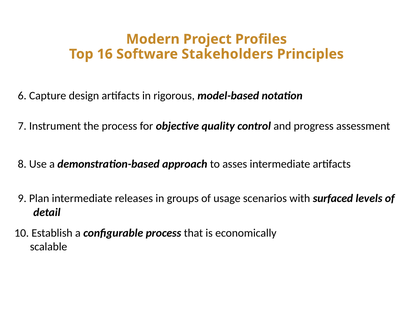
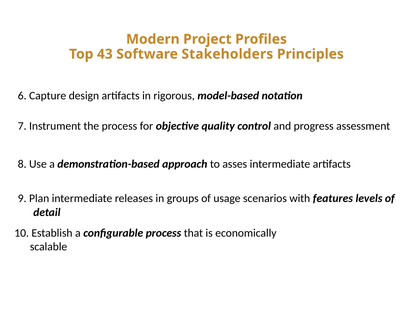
16: 16 -> 43
surfaced: surfaced -> features
